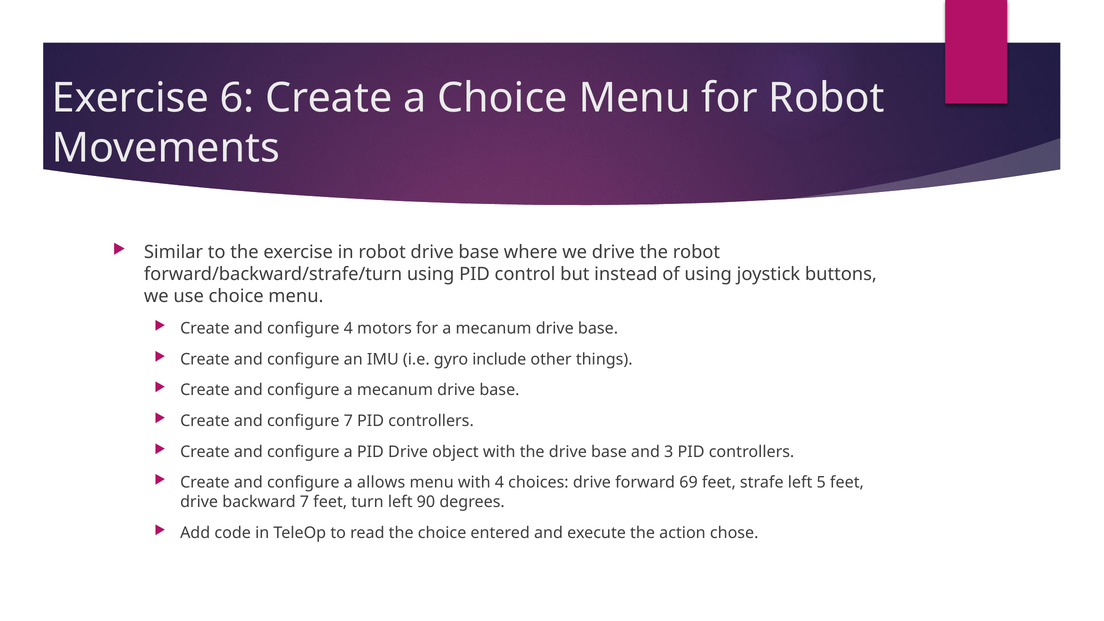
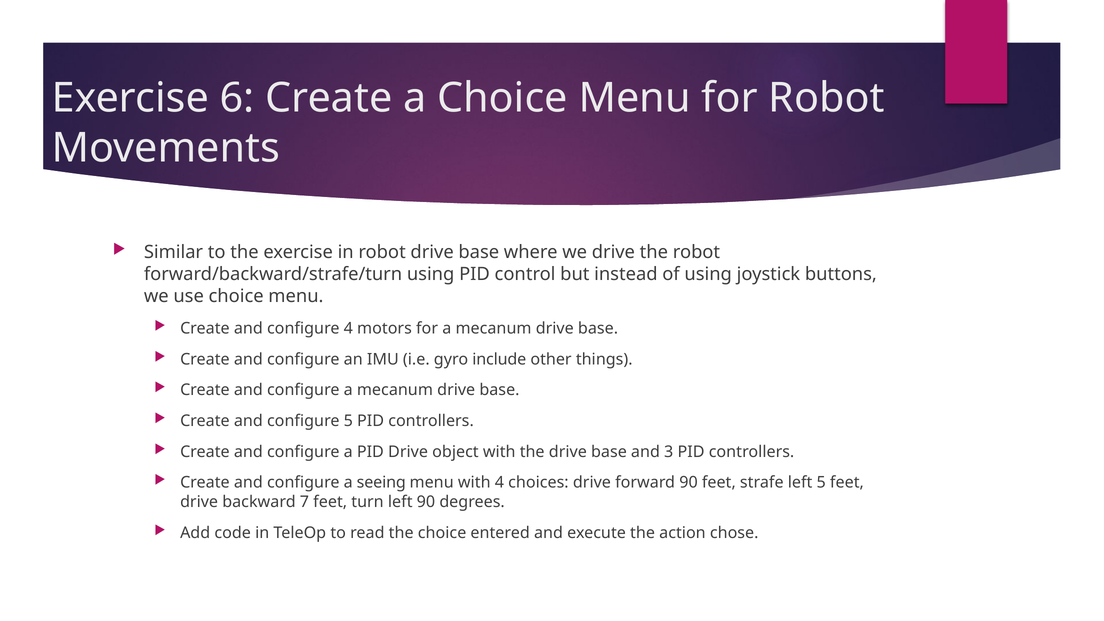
configure 7: 7 -> 5
allows: allows -> seeing
forward 69: 69 -> 90
